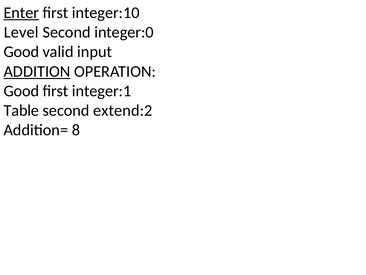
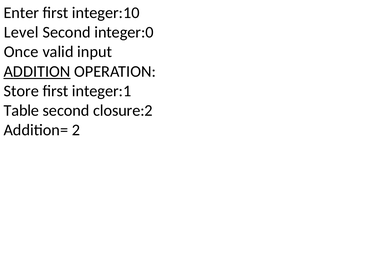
Enter underline: present -> none
Good at (21, 52): Good -> Once
Good at (21, 91): Good -> Store
extend:2: extend:2 -> closure:2
8: 8 -> 2
